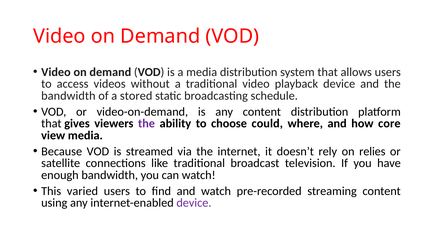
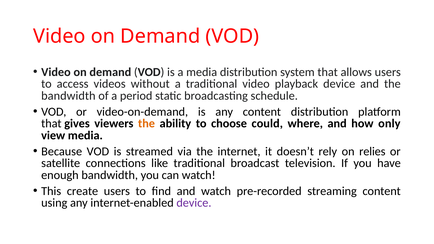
stored: stored -> period
the at (147, 124) colour: purple -> orange
core: core -> only
varied: varied -> create
